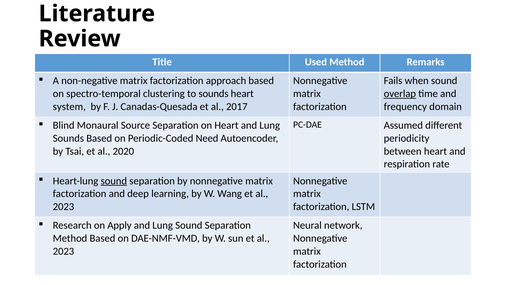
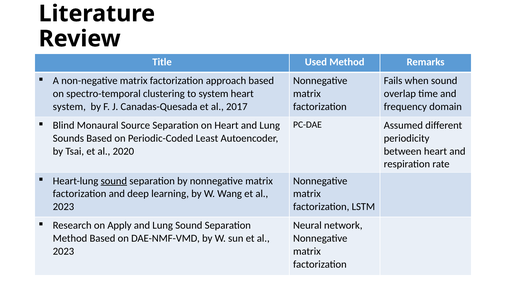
to sounds: sounds -> system
overlap underline: present -> none
Need: Need -> Least
